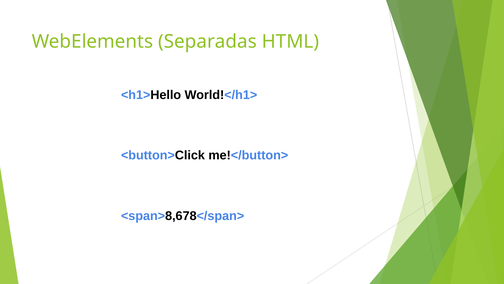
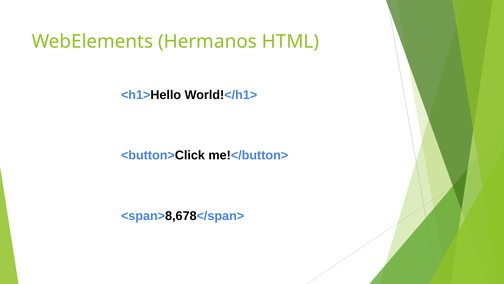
Separadas: Separadas -> Hermanos
